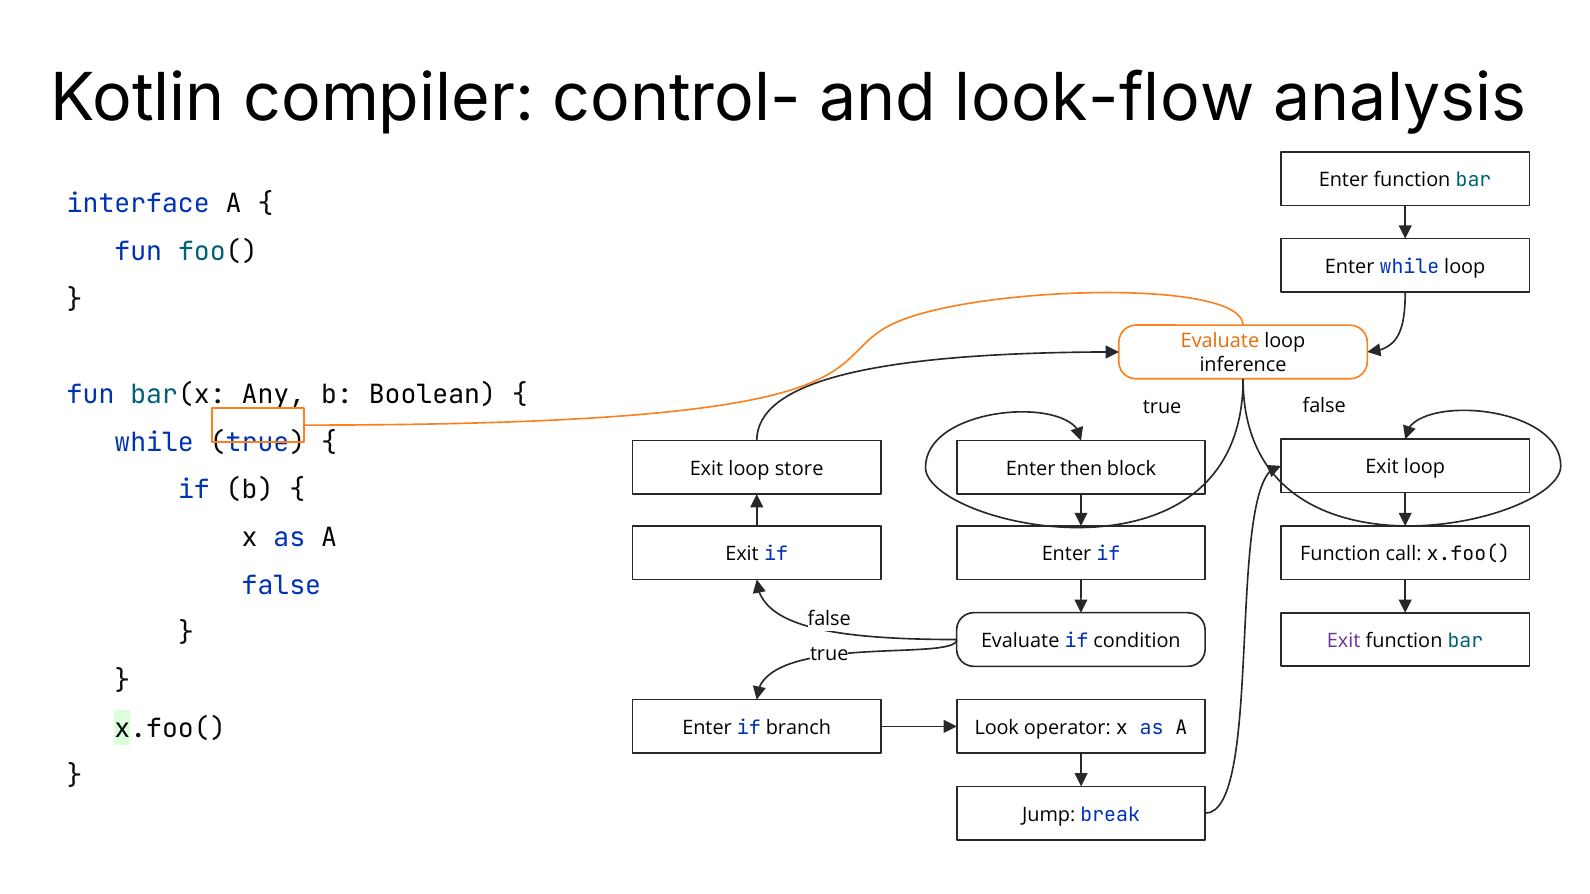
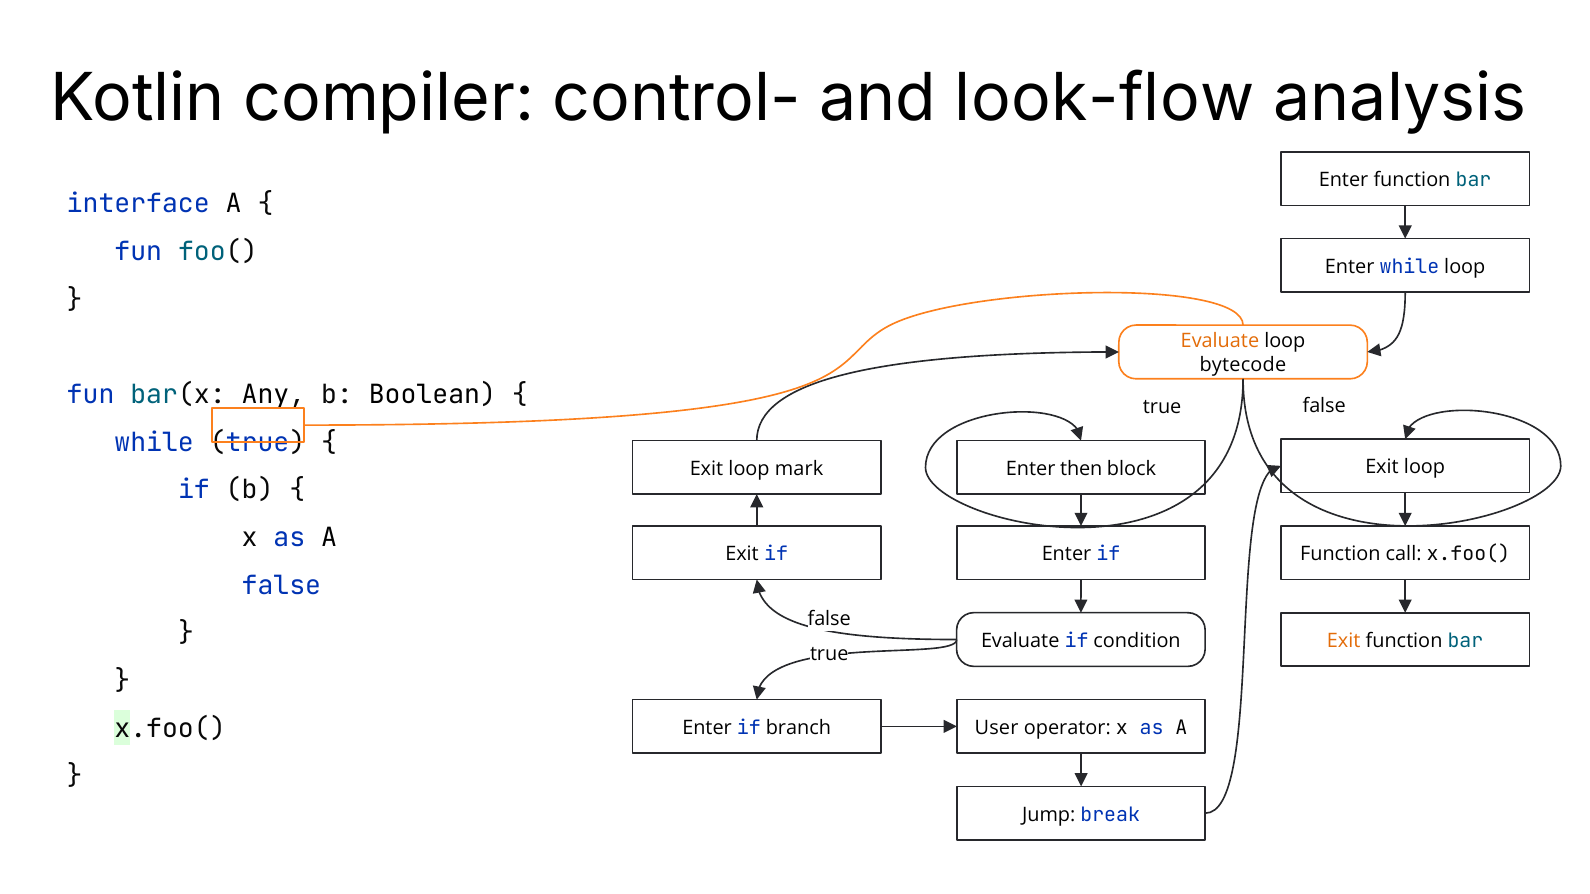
inference: inference -> bytecode
store: store -> mark
Exit at (1344, 641) colour: purple -> orange
Look: Look -> User
